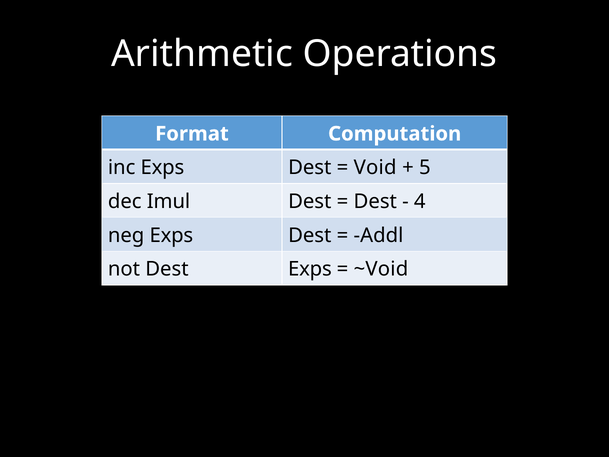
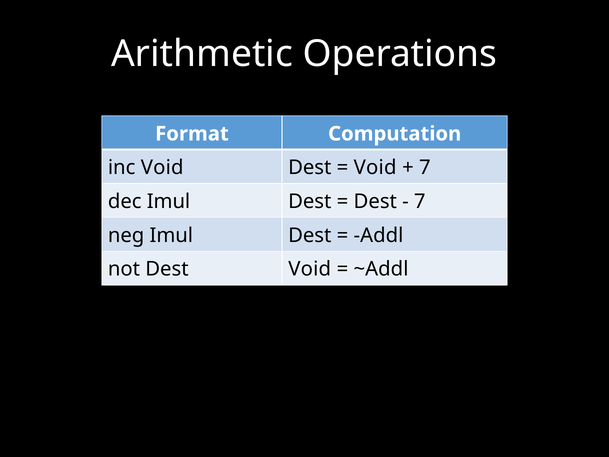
inc Exps: Exps -> Void
5 at (425, 168): 5 -> 7
4 at (420, 201): 4 -> 7
neg Exps: Exps -> Imul
Dest Exps: Exps -> Void
~Void: ~Void -> ~Addl
